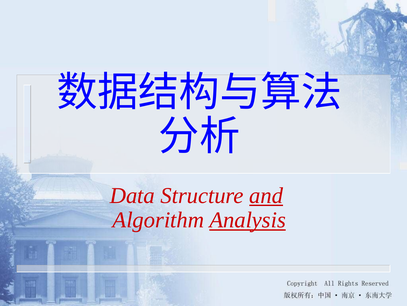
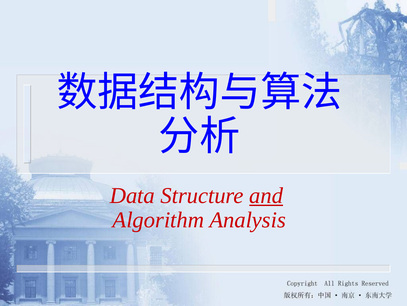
Analysis underline: present -> none
